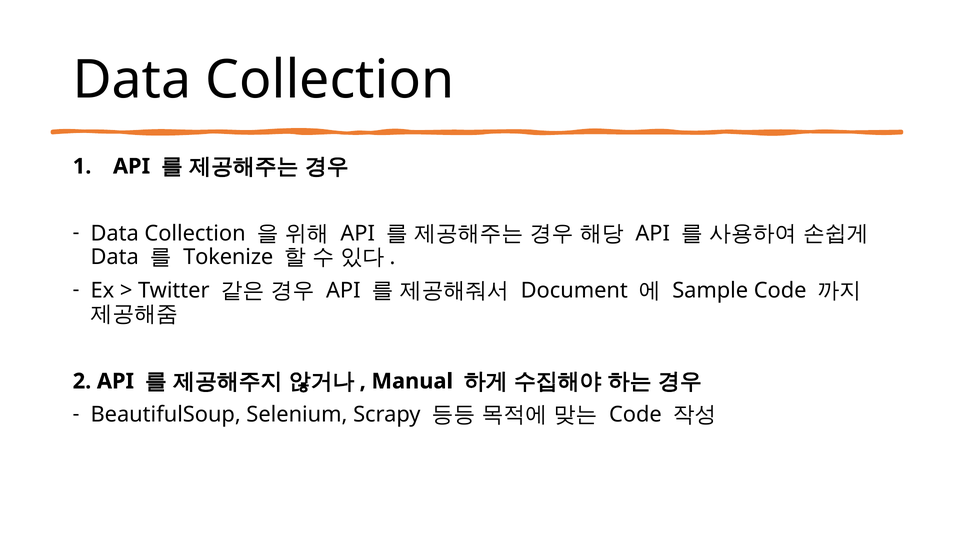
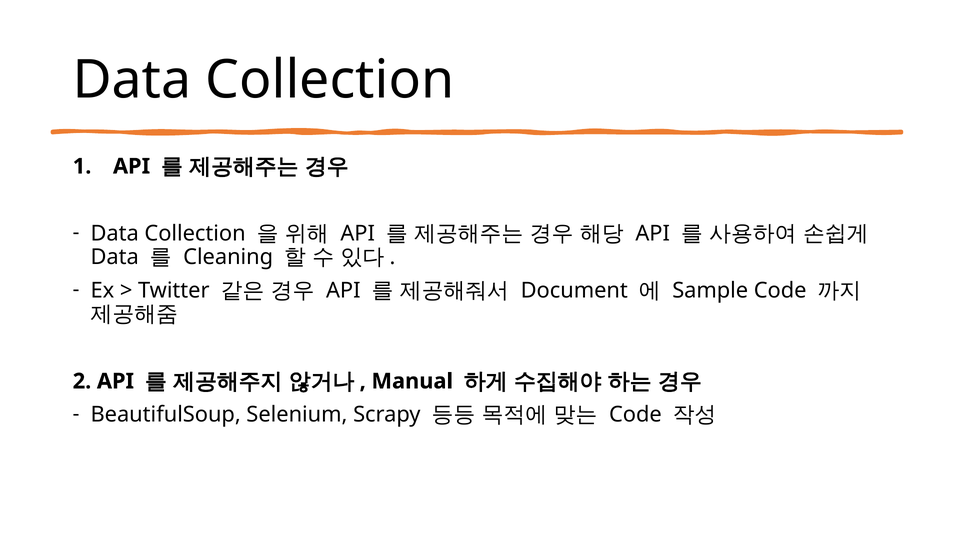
Tokenize: Tokenize -> Cleaning
